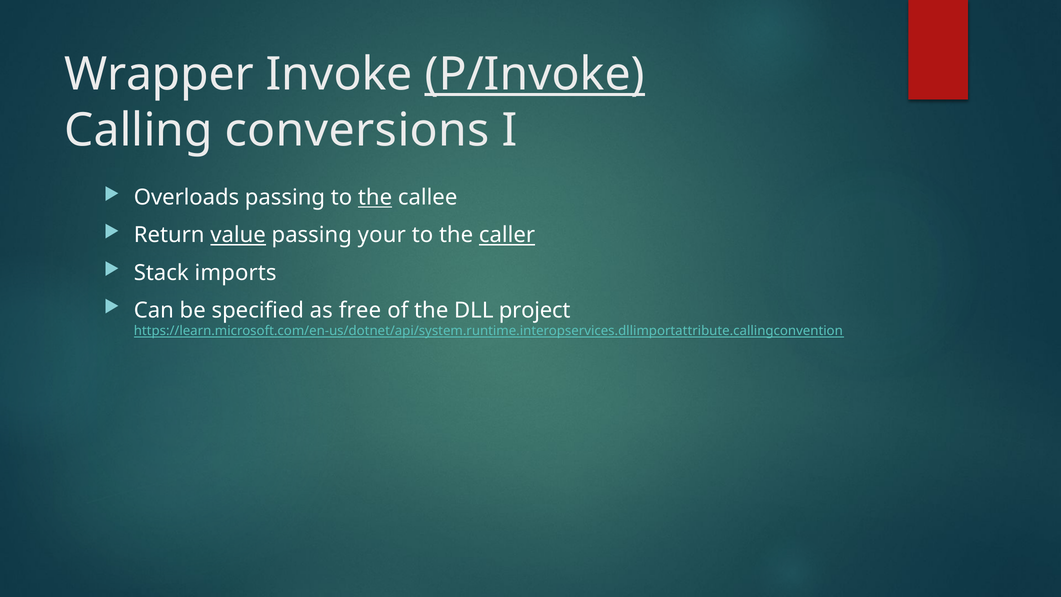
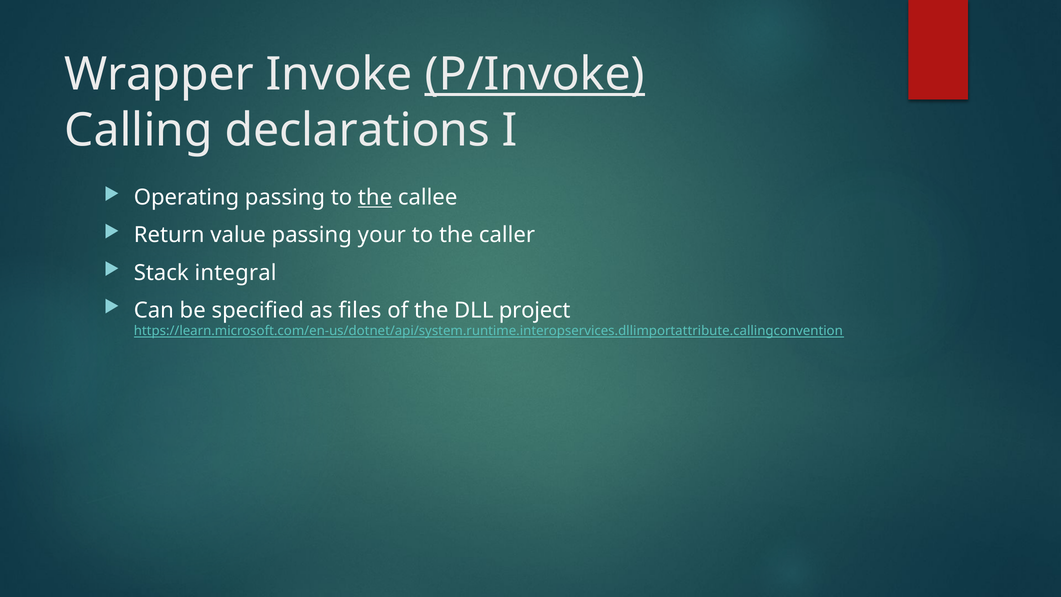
conversions: conversions -> declarations
Overloads: Overloads -> Operating
value underline: present -> none
caller underline: present -> none
imports: imports -> integral
free: free -> files
